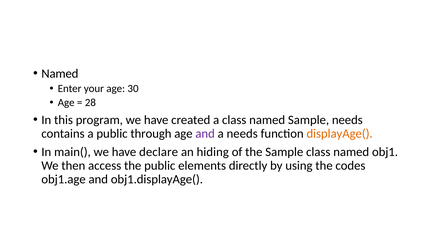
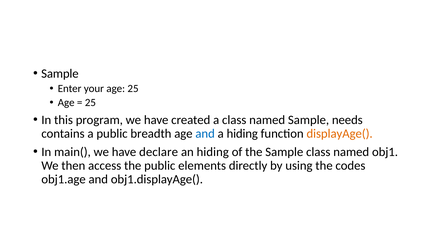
Named at (60, 74): Named -> Sample
age 30: 30 -> 25
28 at (90, 103): 28 -> 25
through: through -> breadth
and at (205, 134) colour: purple -> blue
a needs: needs -> hiding
